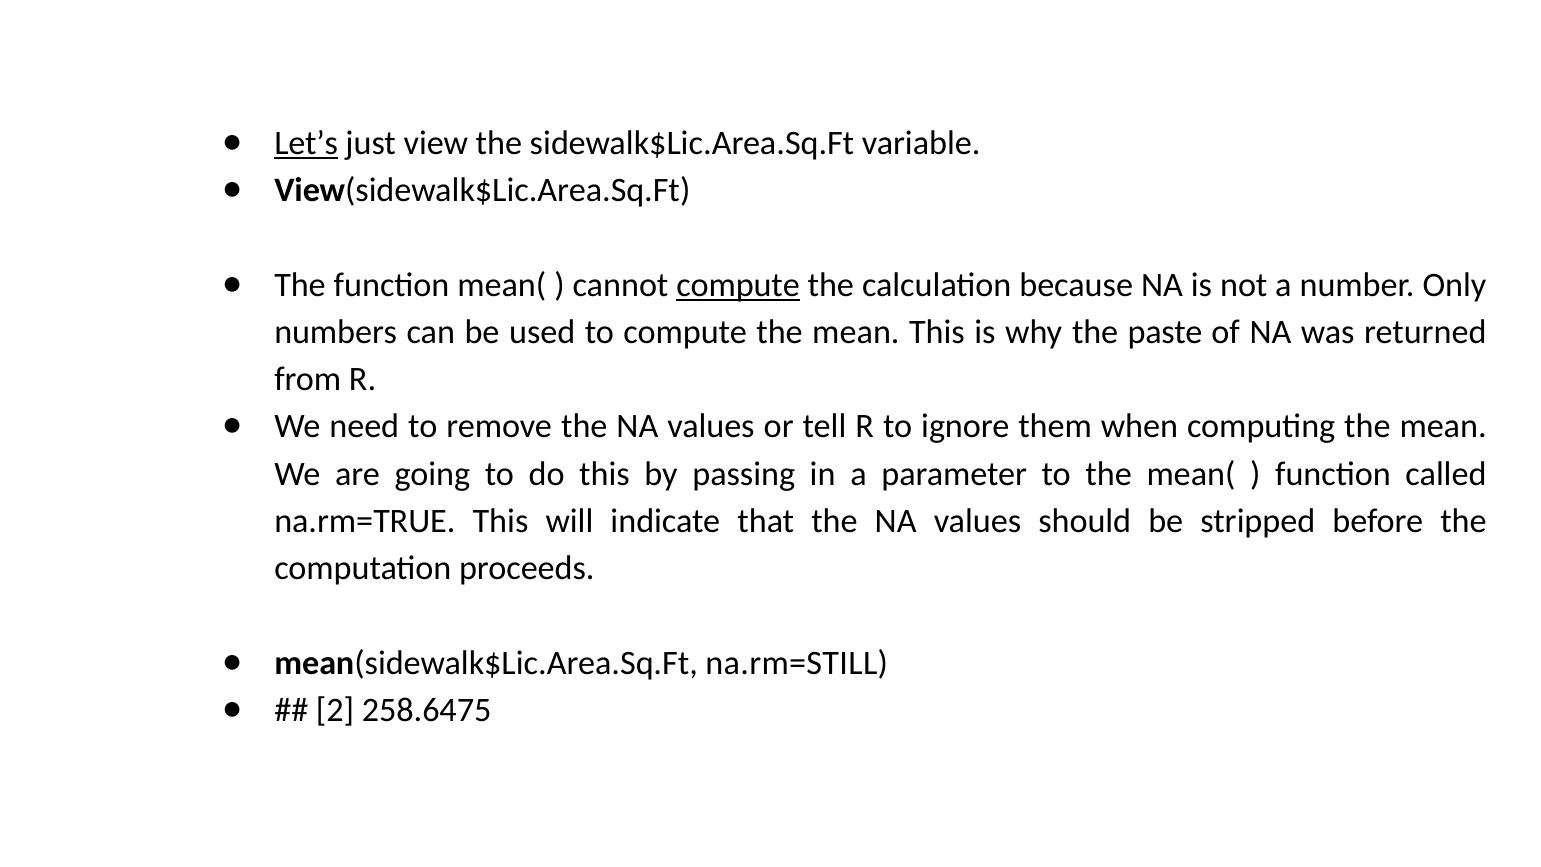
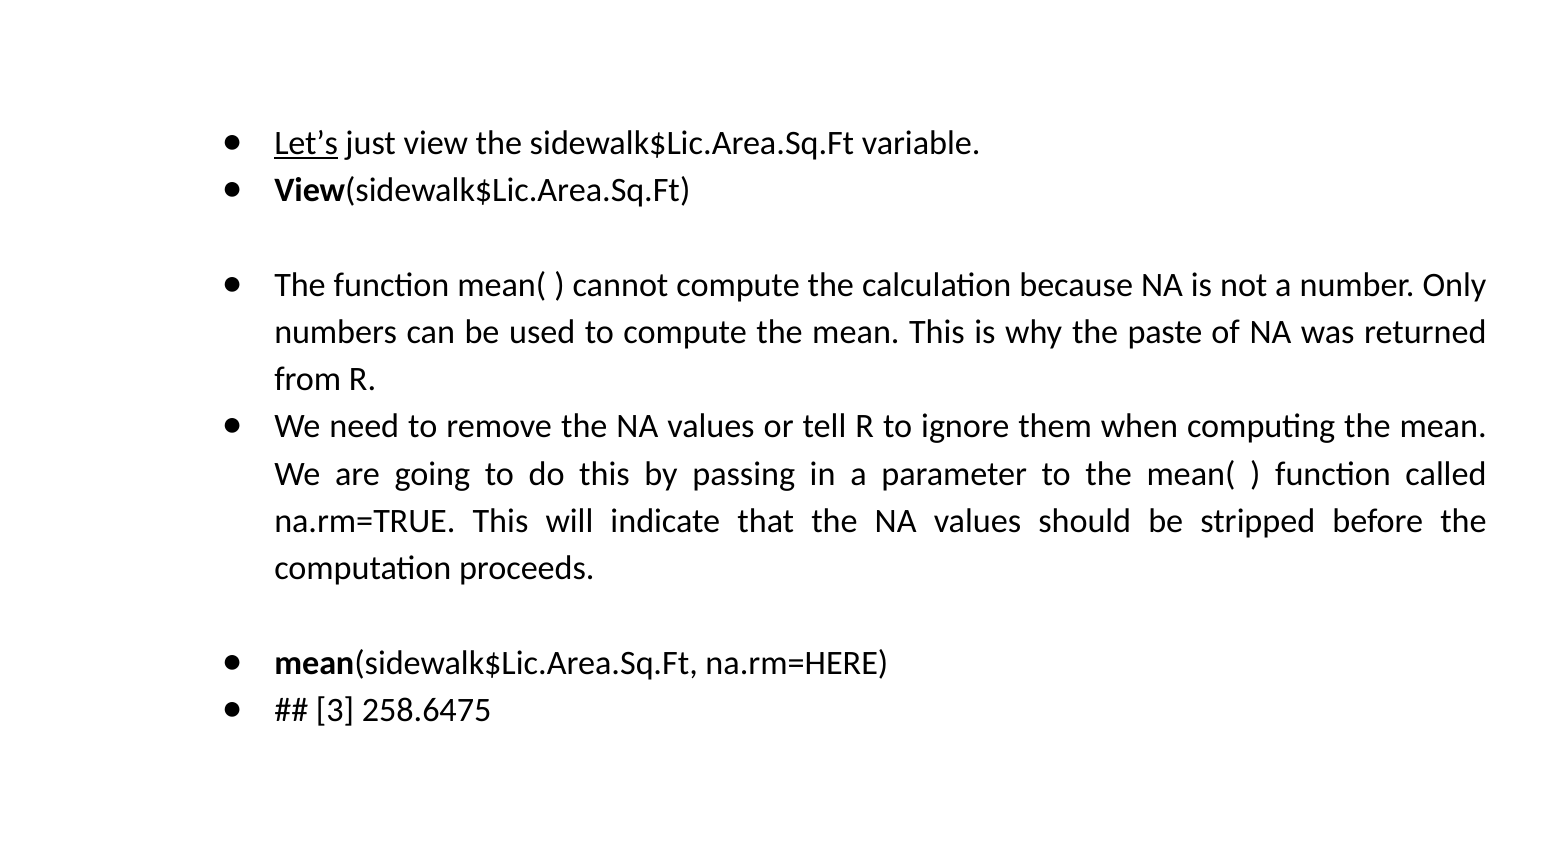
compute at (738, 285) underline: present -> none
na.rm=STILL: na.rm=STILL -> na.rm=HERE
2: 2 -> 3
